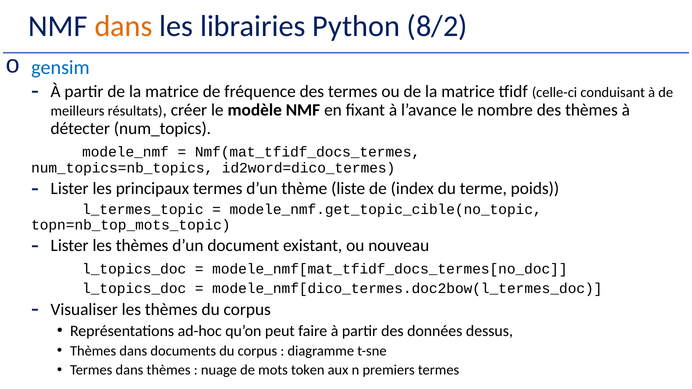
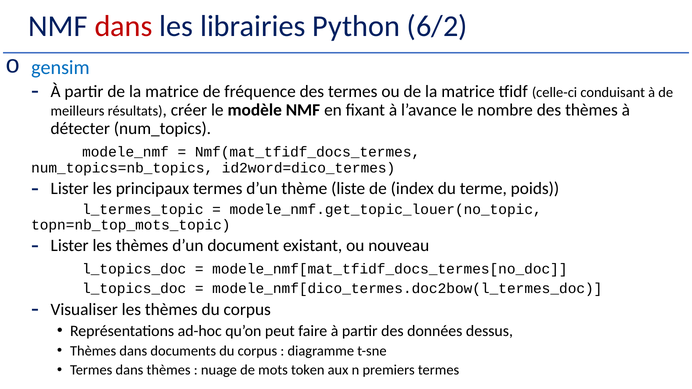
dans at (124, 26) colour: orange -> red
8/2: 8/2 -> 6/2
modele_nmf.get_topic_cible(no_topic: modele_nmf.get_topic_cible(no_topic -> modele_nmf.get_topic_louer(no_topic
